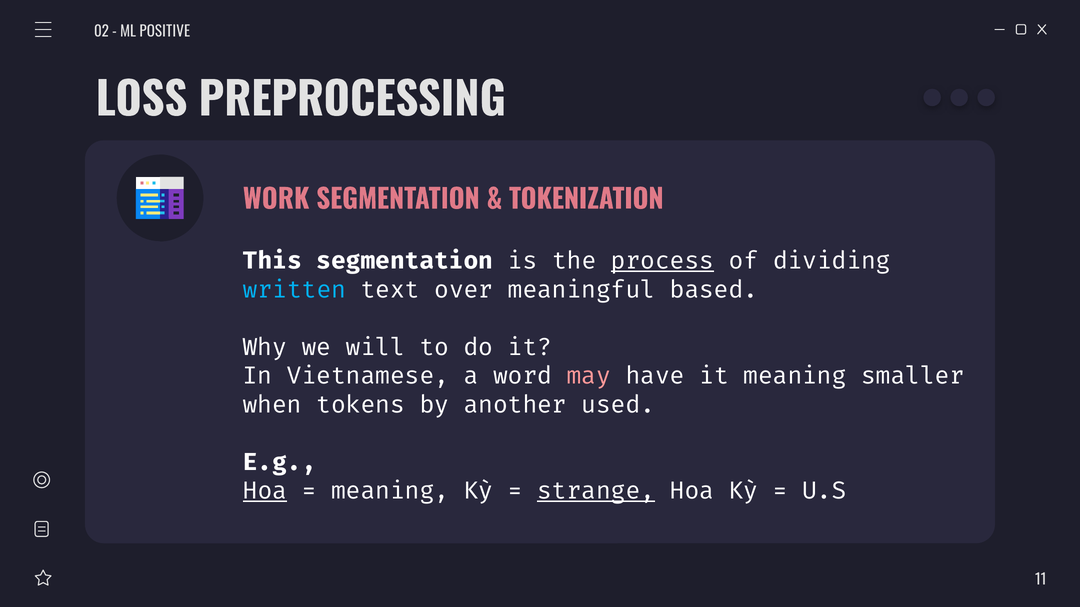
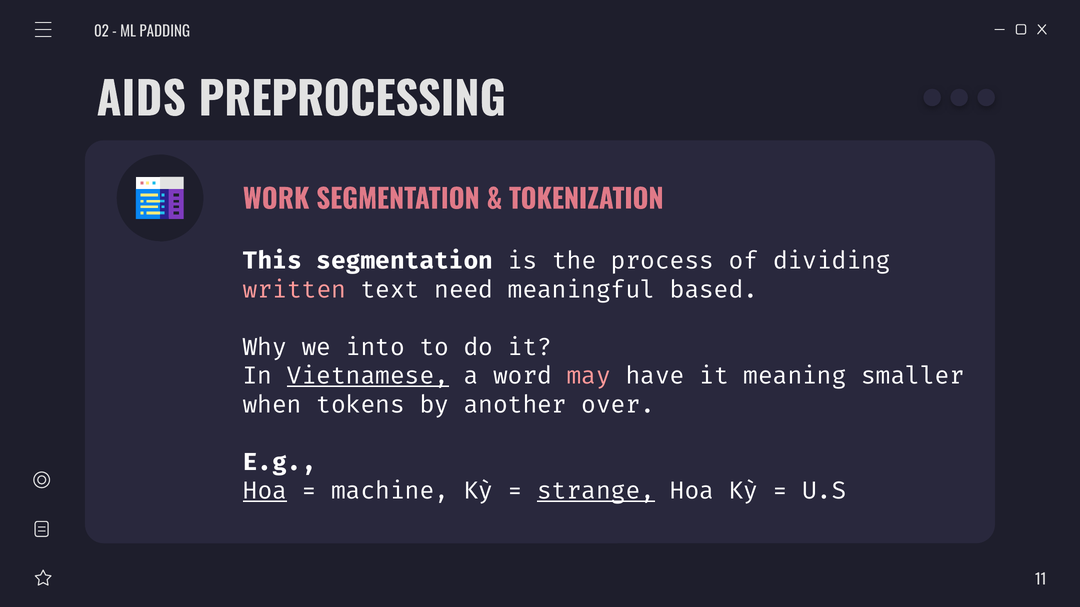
POSITIVE: POSITIVE -> PADDING
LOSS: LOSS -> AIDS
process underline: present -> none
written colour: light blue -> pink
over: over -> need
will: will -> into
Vietnamese underline: none -> present
used: used -> over
meaning at (390, 491): meaning -> machine
